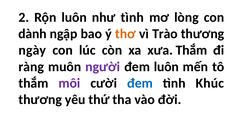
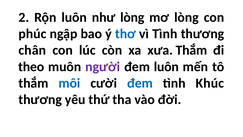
như tình: tình -> lòng
dành: dành -> phúc
thơ colour: orange -> blue
vì Trào: Trào -> Tình
ngày: ngày -> chân
ràng: ràng -> theo
môi colour: purple -> blue
